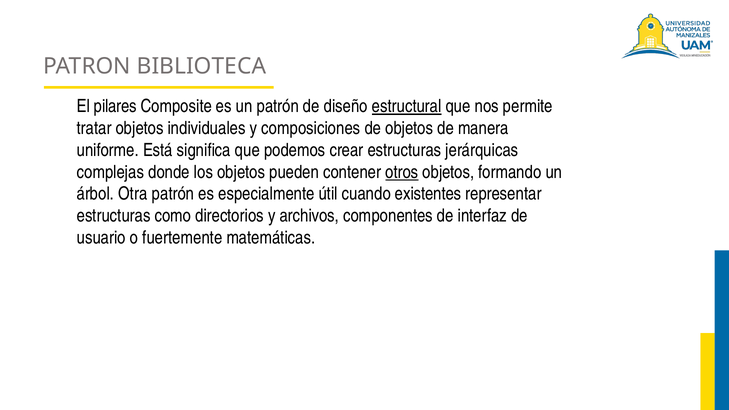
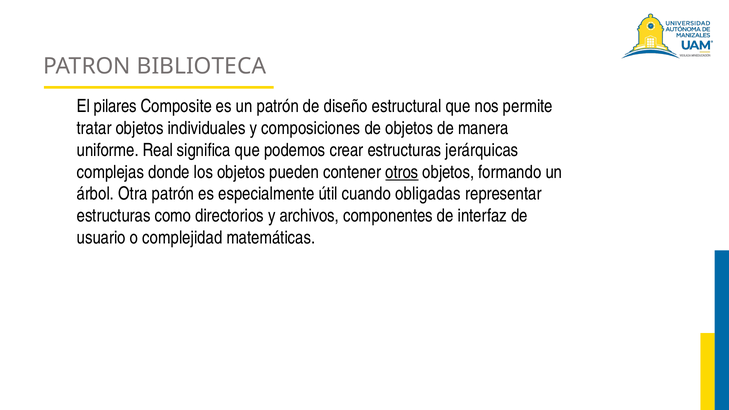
estructural underline: present -> none
Está: Está -> Real
existentes: existentes -> obligadas
fuertemente: fuertemente -> complejidad
